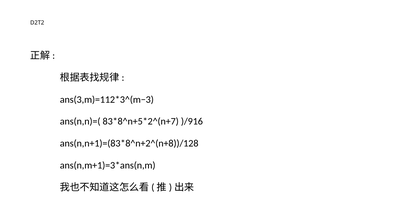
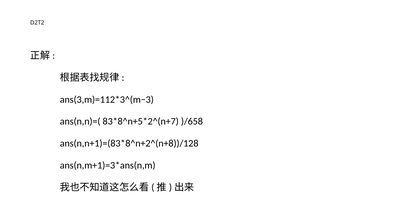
)/916: )/916 -> )/658
